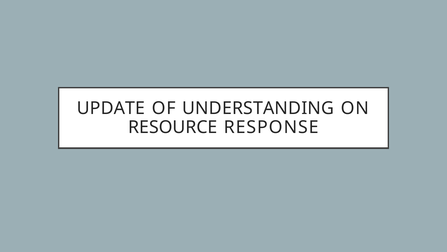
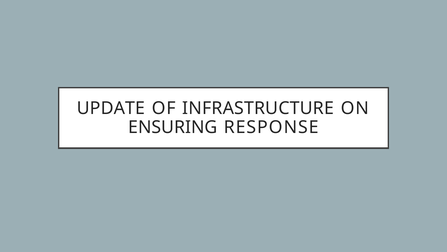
UNDERSTANDING: UNDERSTANDING -> INFRASTRUCTURE
RESOURCE: RESOURCE -> ENSURING
